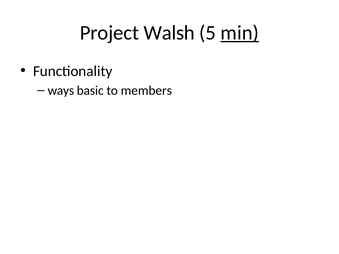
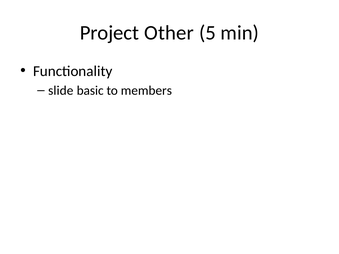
Walsh: Walsh -> Other
min underline: present -> none
ways: ways -> slide
